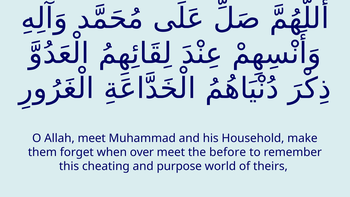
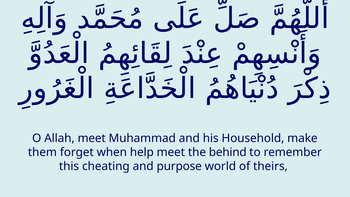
over: over -> help
before: before -> behind
